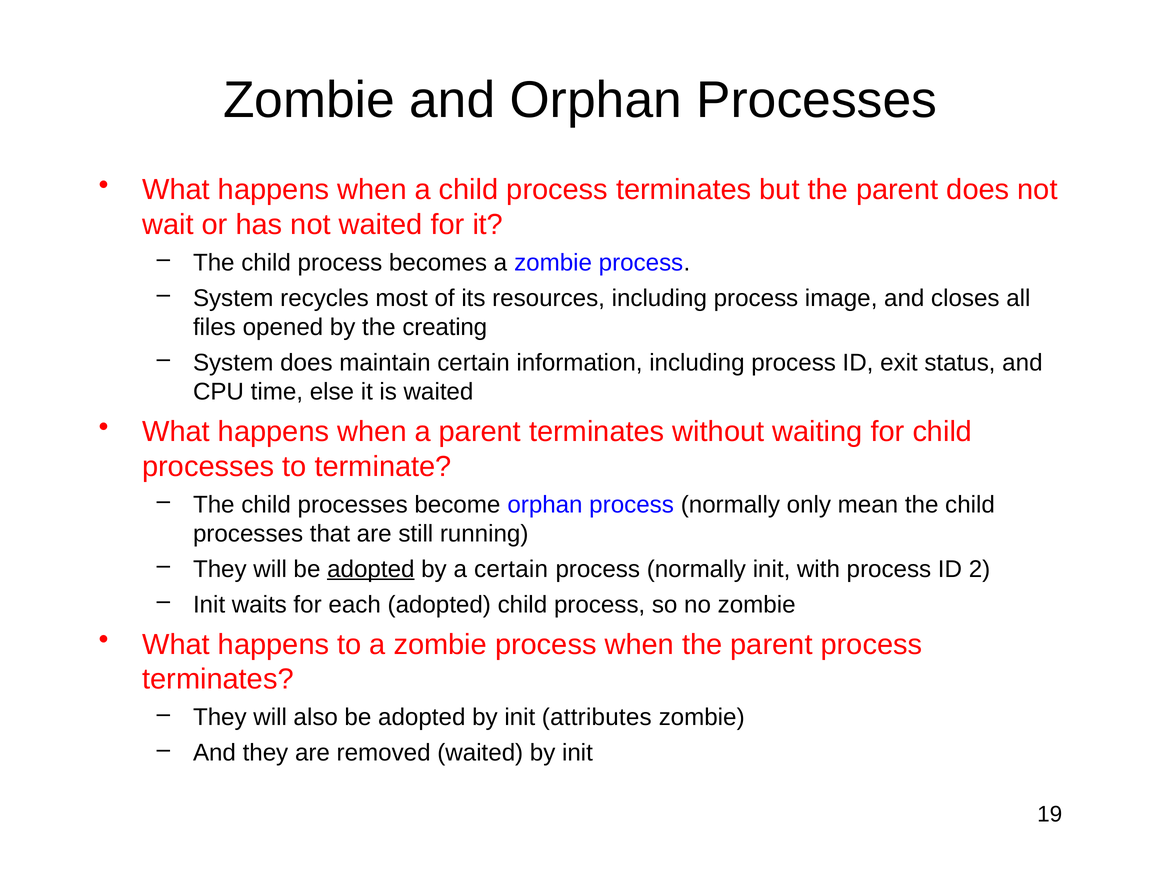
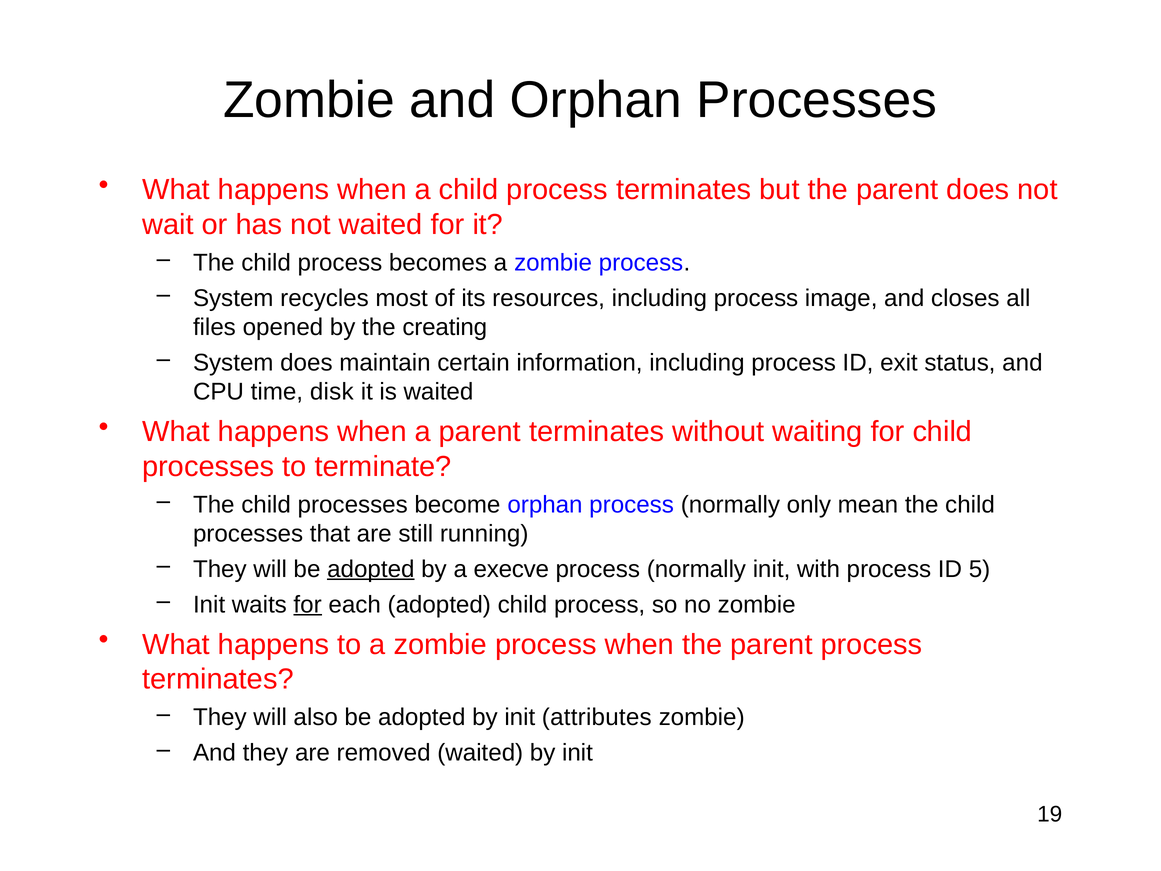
else: else -> disk
a certain: certain -> execve
2: 2 -> 5
for at (308, 604) underline: none -> present
